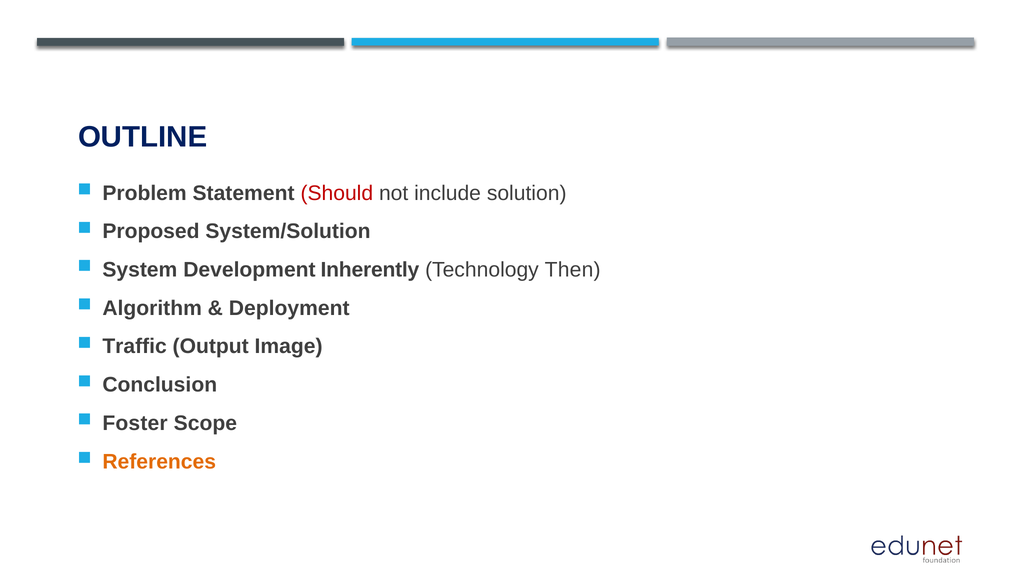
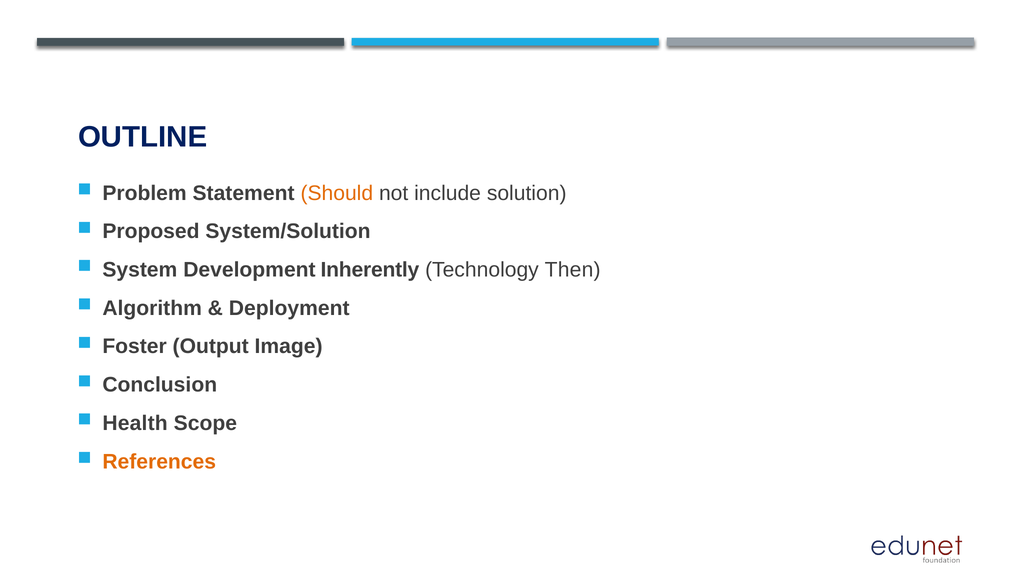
Should colour: red -> orange
Traffic: Traffic -> Foster
Foster: Foster -> Health
